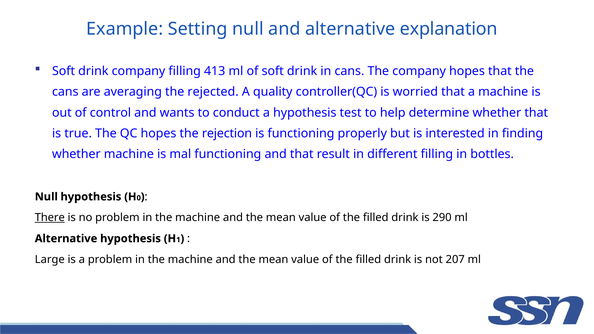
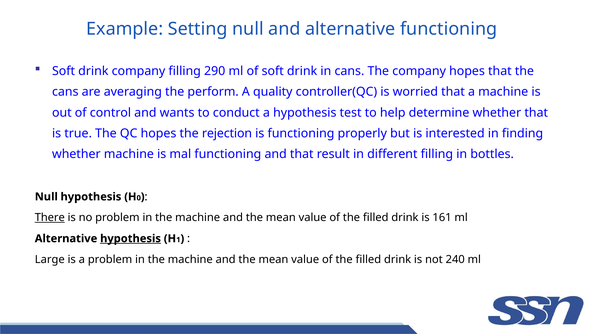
alternative explanation: explanation -> functioning
413: 413 -> 290
rejected: rejected -> perform
290: 290 -> 161
hypothesis at (131, 239) underline: none -> present
207: 207 -> 240
